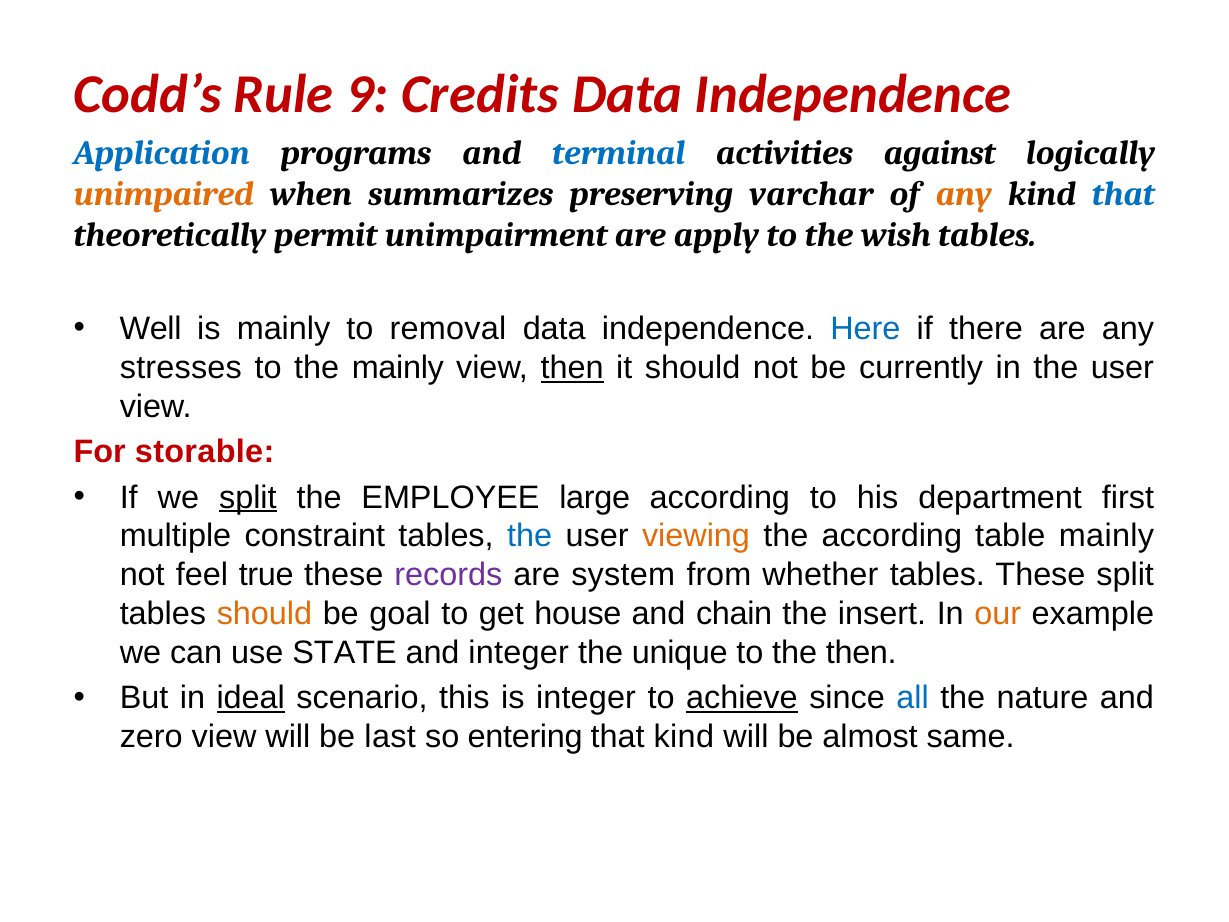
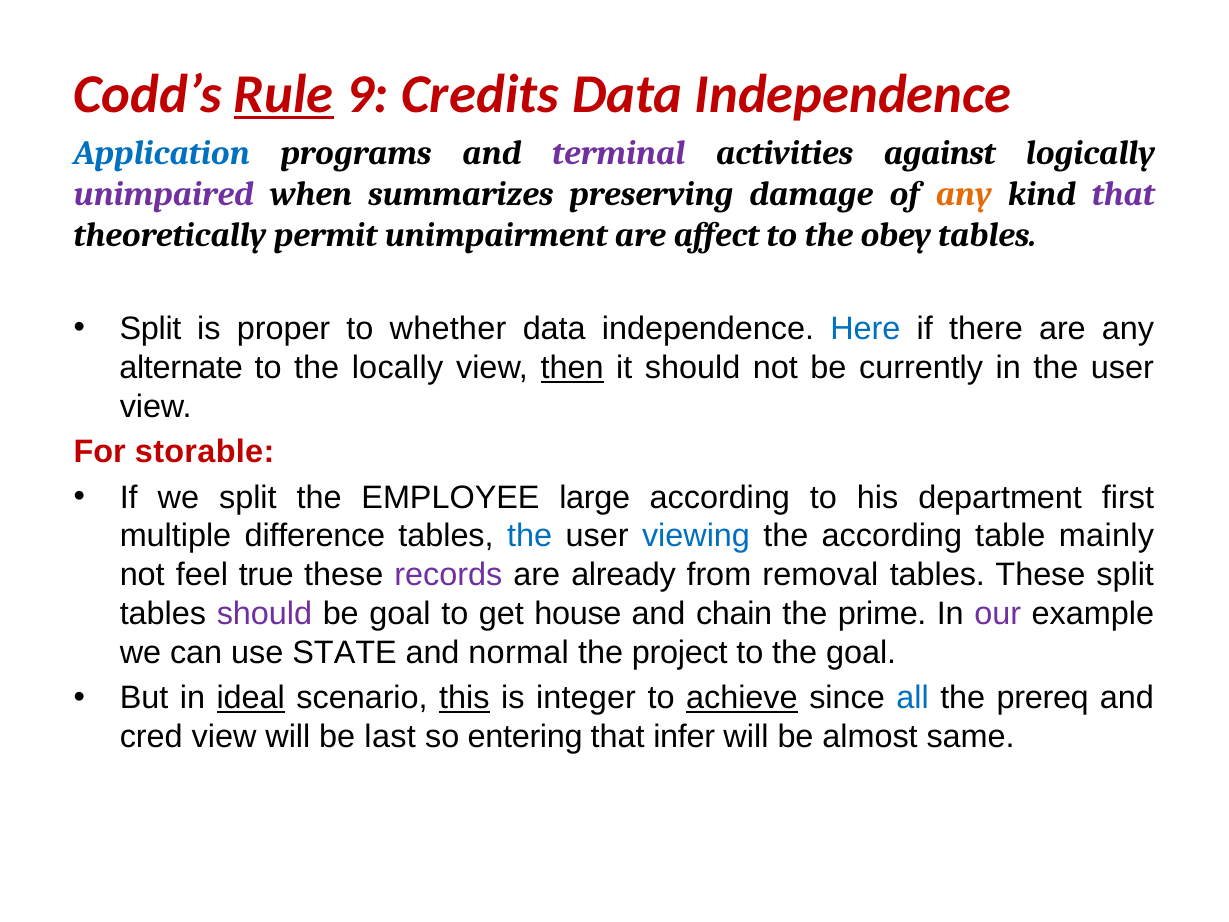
Rule underline: none -> present
terminal colour: blue -> purple
unimpaired colour: orange -> purple
varchar: varchar -> damage
that at (1123, 194) colour: blue -> purple
apply: apply -> affect
wish: wish -> obey
Well at (151, 329): Well -> Split
is mainly: mainly -> proper
removal: removal -> whether
stresses: stresses -> alternate
the mainly: mainly -> locally
split at (248, 497) underline: present -> none
constraint: constraint -> difference
viewing colour: orange -> blue
system: system -> already
whether: whether -> removal
should at (264, 614) colour: orange -> purple
insert: insert -> prime
our colour: orange -> purple
and integer: integer -> normal
unique: unique -> project
the then: then -> goal
this underline: none -> present
nature: nature -> prereq
zero: zero -> cred
that kind: kind -> infer
